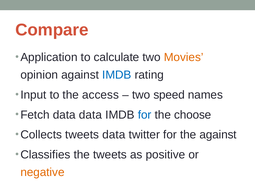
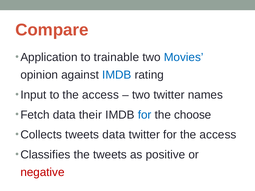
calculate: calculate -> trainable
Movies colour: orange -> blue
two speed: speed -> twitter
data data: data -> their
for the against: against -> access
negative colour: orange -> red
